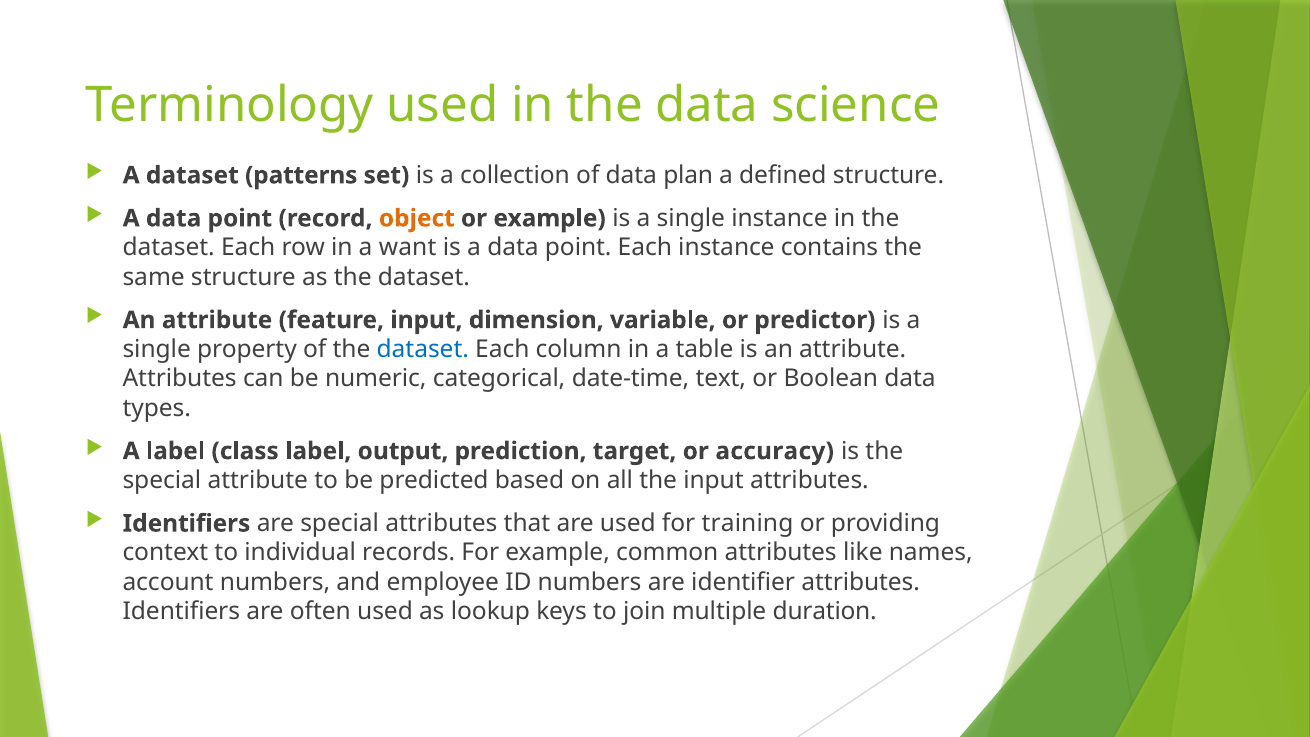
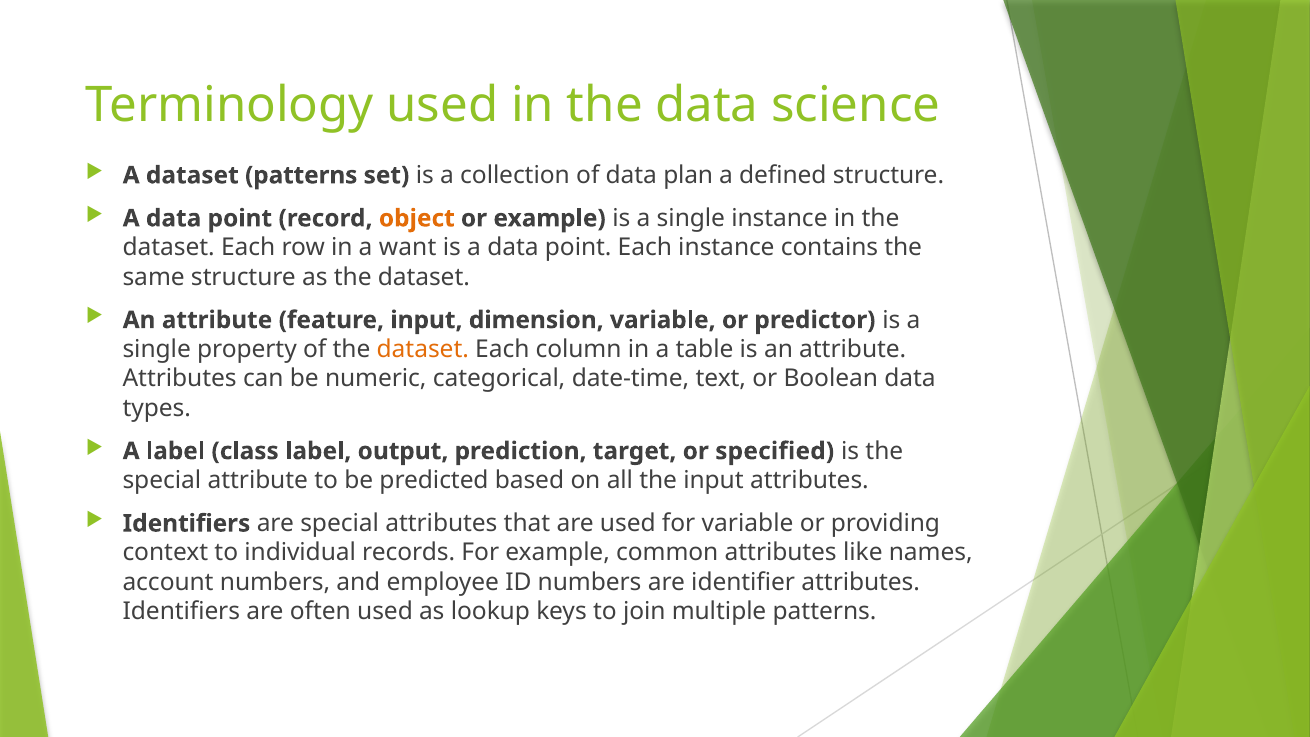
dataset at (423, 349) colour: blue -> orange
accuracy: accuracy -> specified
for training: training -> variable
multiple duration: duration -> patterns
